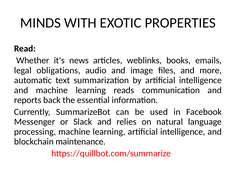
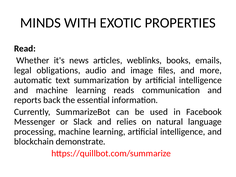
maintenance: maintenance -> demonstrate
